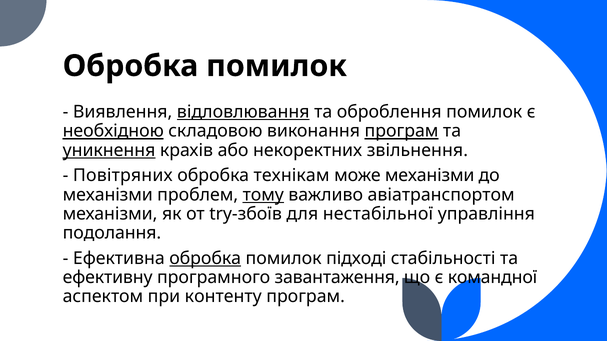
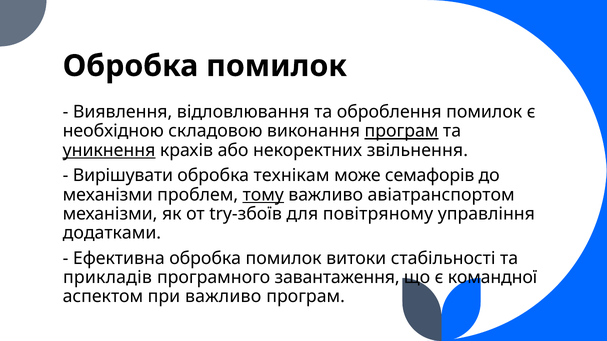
відловлювання underline: present -> none
необхідною underline: present -> none
Повітряних: Повітряних -> Вирішувати
може механізми: механізми -> семафорів
нестабільної: нестабільної -> повітряному
подолання: подолання -> додатками
обробка at (205, 259) underline: present -> none
підході: підході -> витоки
ефективну: ефективну -> прикладів
при контенту: контенту -> важливо
